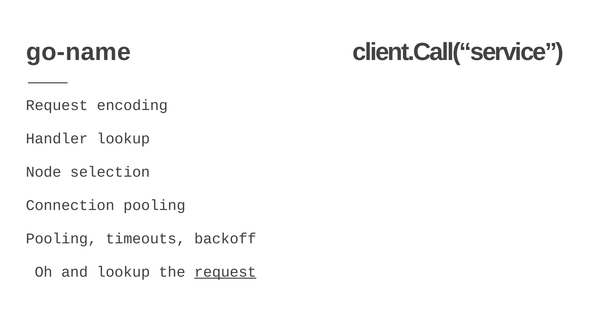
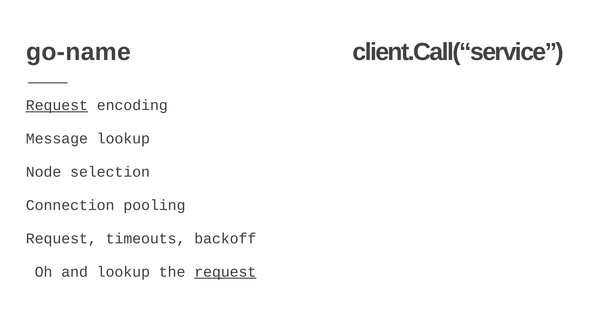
Request at (57, 105) underline: none -> present
Handler: Handler -> Message
Pooling at (61, 239): Pooling -> Request
